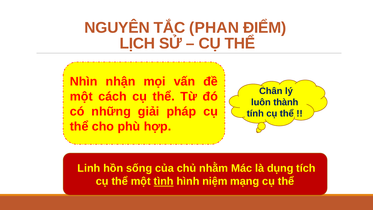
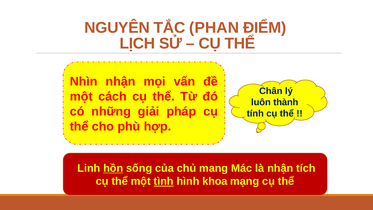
hồn underline: none -> present
nhằm: nhằm -> mang
là dụng: dụng -> nhận
niệm: niệm -> khoa
